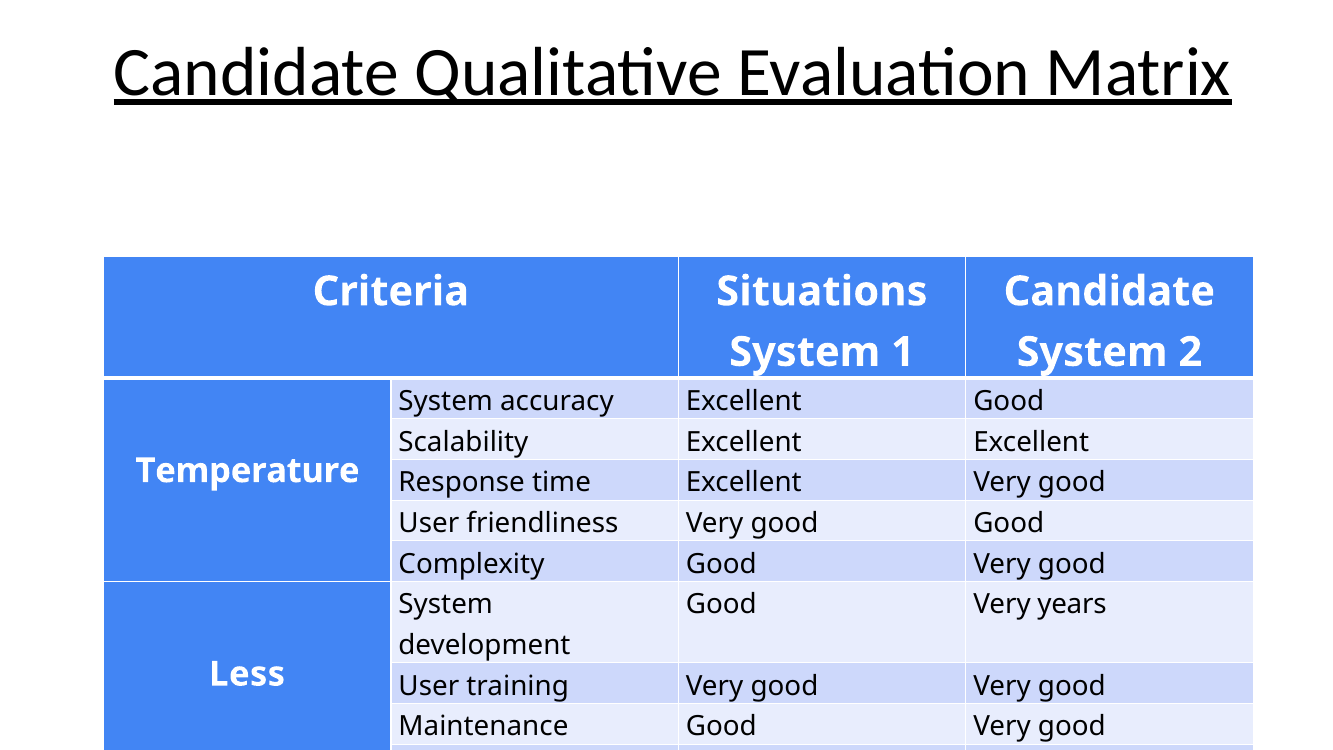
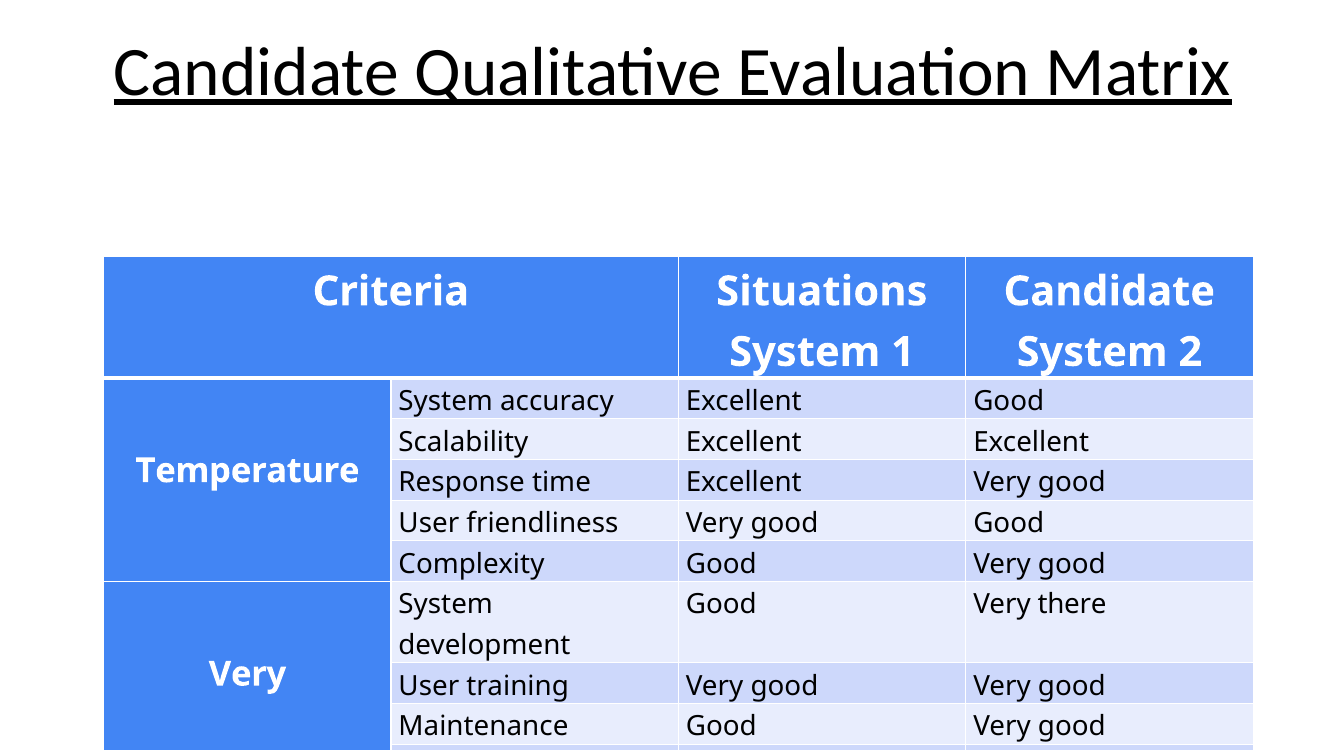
years: years -> there
Less at (247, 674): Less -> Very
